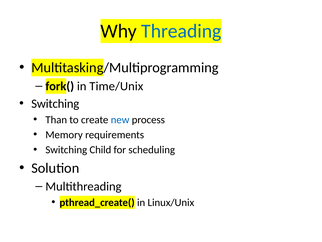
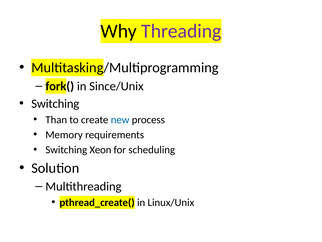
Threading colour: blue -> purple
Time/Unix: Time/Unix -> Since/Unix
Child: Child -> Xeon
